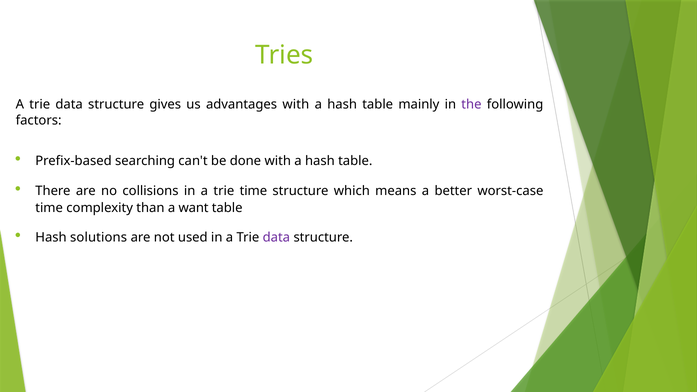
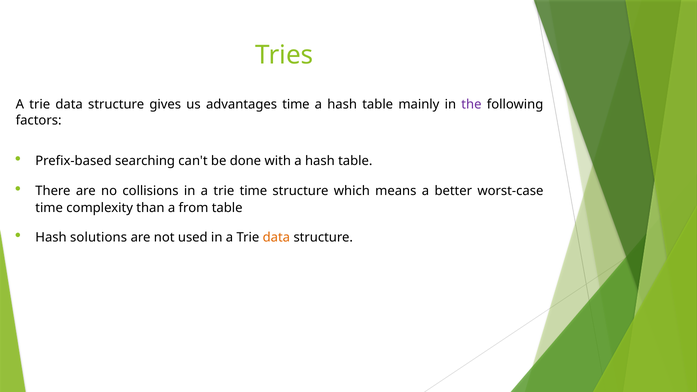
advantages with: with -> time
want: want -> from
data at (276, 238) colour: purple -> orange
